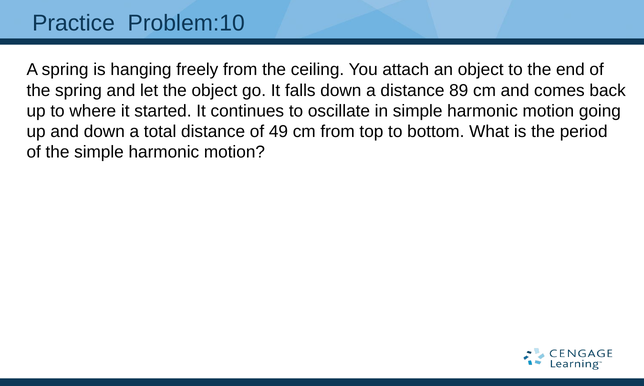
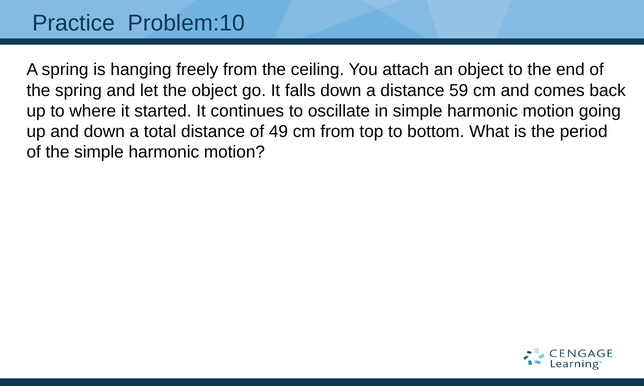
89: 89 -> 59
